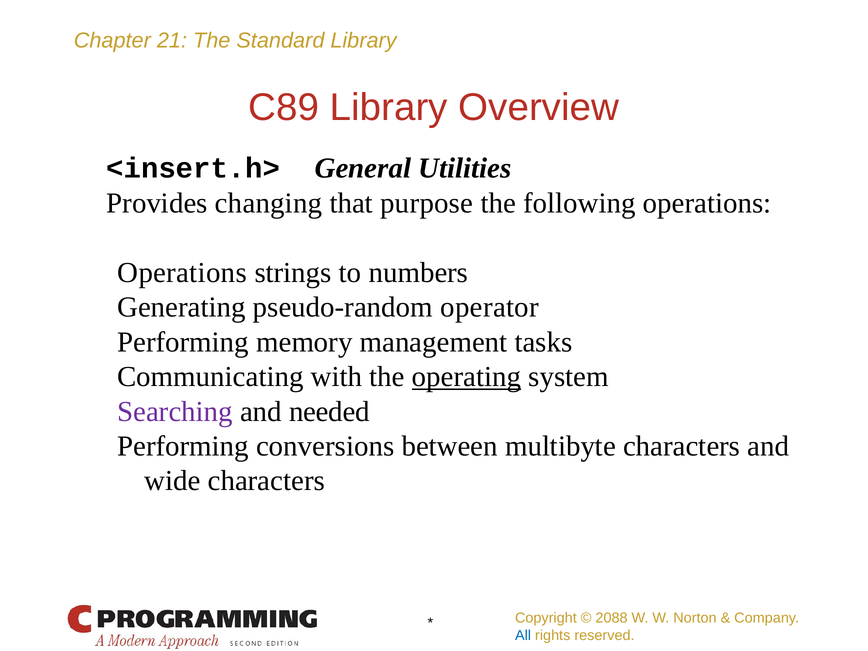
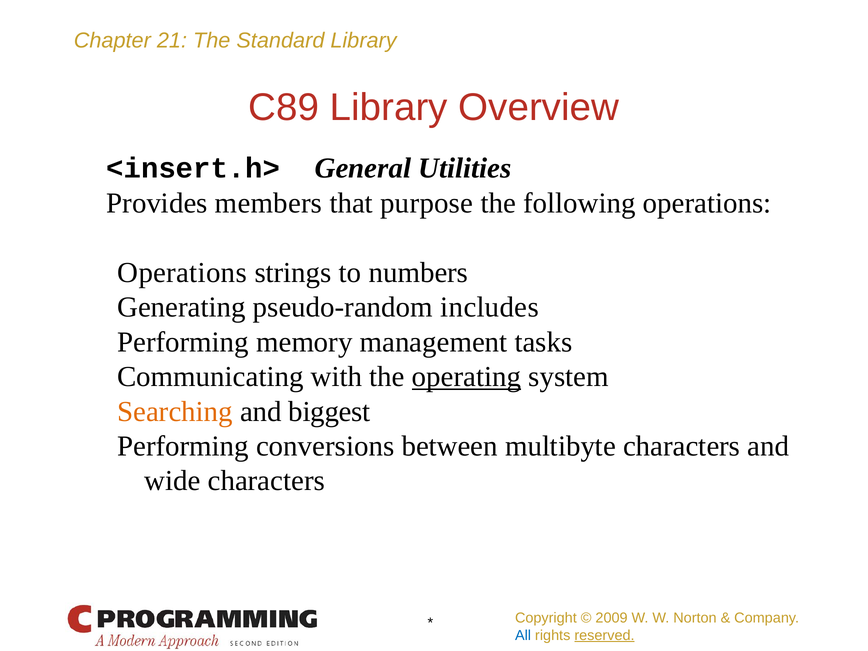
changing: changing -> members
operator: operator -> includes
Searching colour: purple -> orange
needed: needed -> biggest
2088: 2088 -> 2009
reserved underline: none -> present
